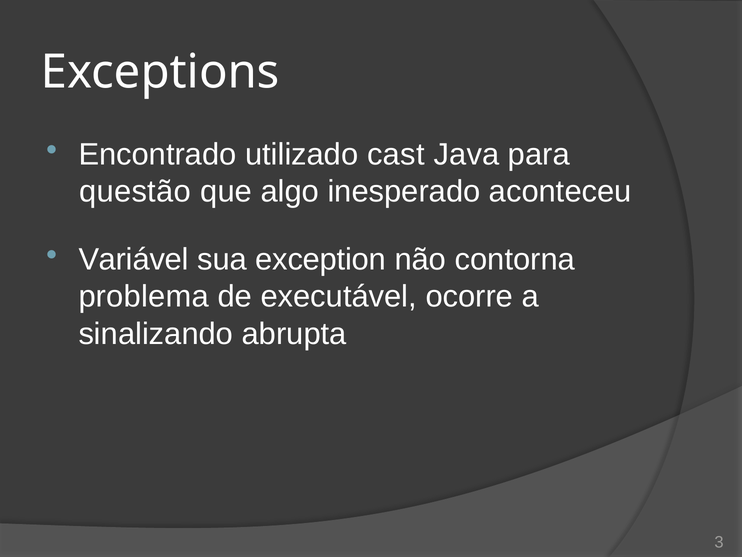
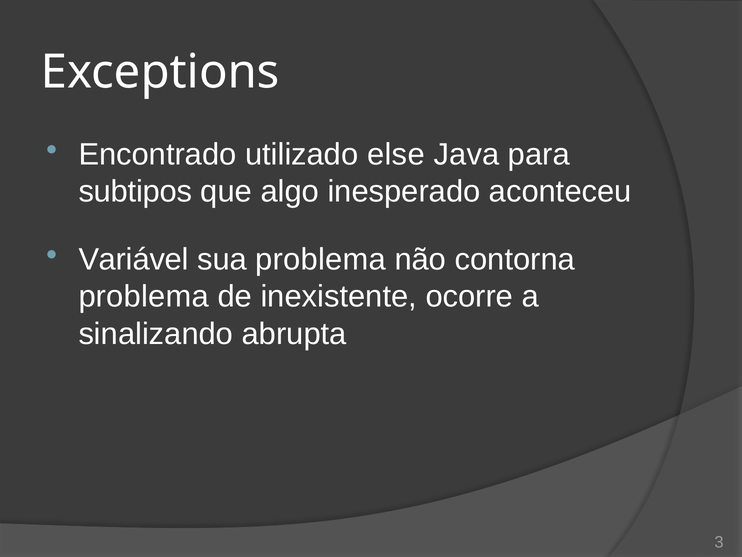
cast: cast -> else
questão: questão -> subtipos
sua exception: exception -> problema
executável: executável -> inexistente
